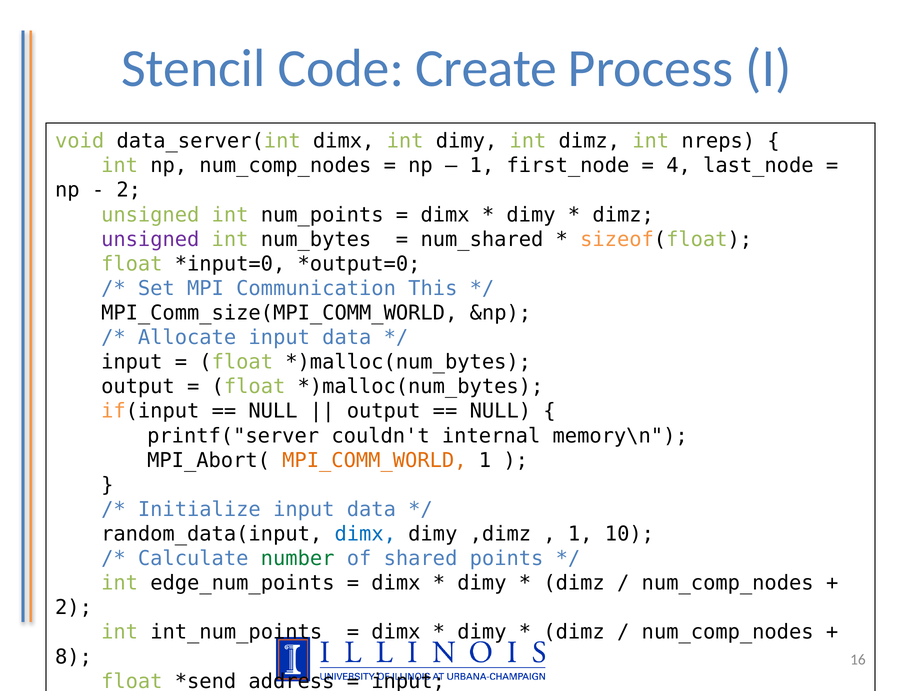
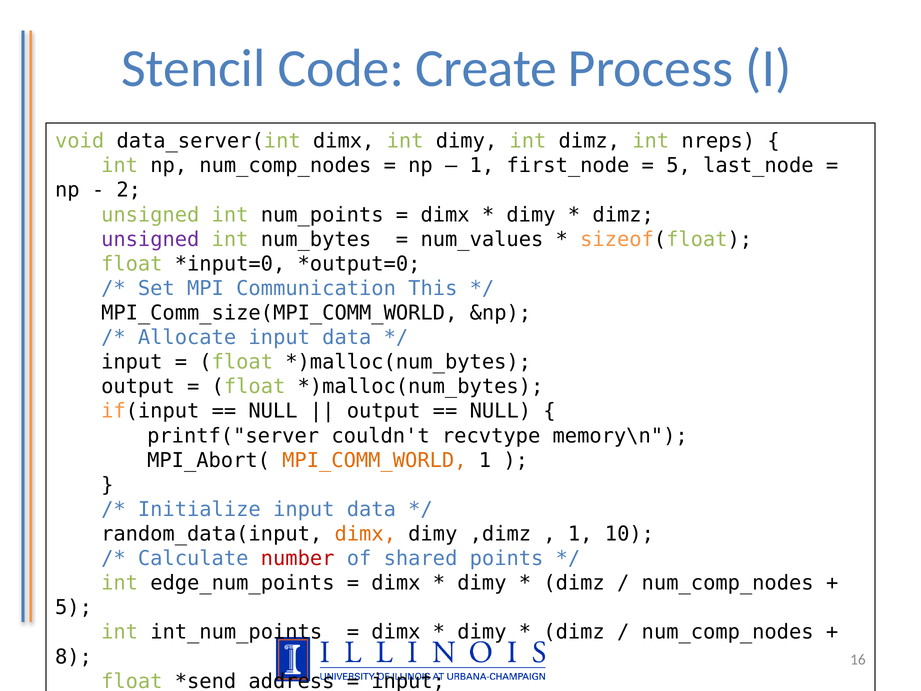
4 at (679, 166): 4 -> 5
num_shared: num_shared -> num_values
internal: internal -> recvtype
dimx at (365, 534) colour: blue -> orange
number colour: green -> red
2 at (74, 607): 2 -> 5
